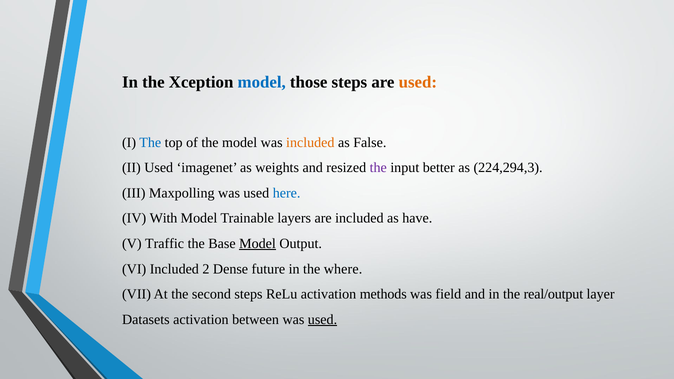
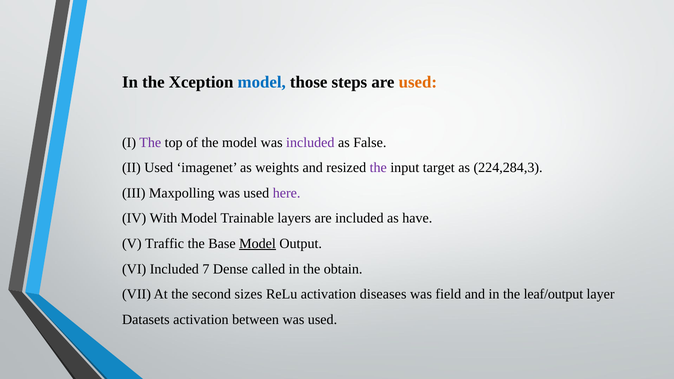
The at (150, 143) colour: blue -> purple
included at (310, 143) colour: orange -> purple
better: better -> target
224,294,3: 224,294,3 -> 224,284,3
here colour: blue -> purple
2: 2 -> 7
future: future -> called
where: where -> obtain
second steps: steps -> sizes
methods: methods -> diseases
real/output: real/output -> leaf/output
used at (323, 320) underline: present -> none
